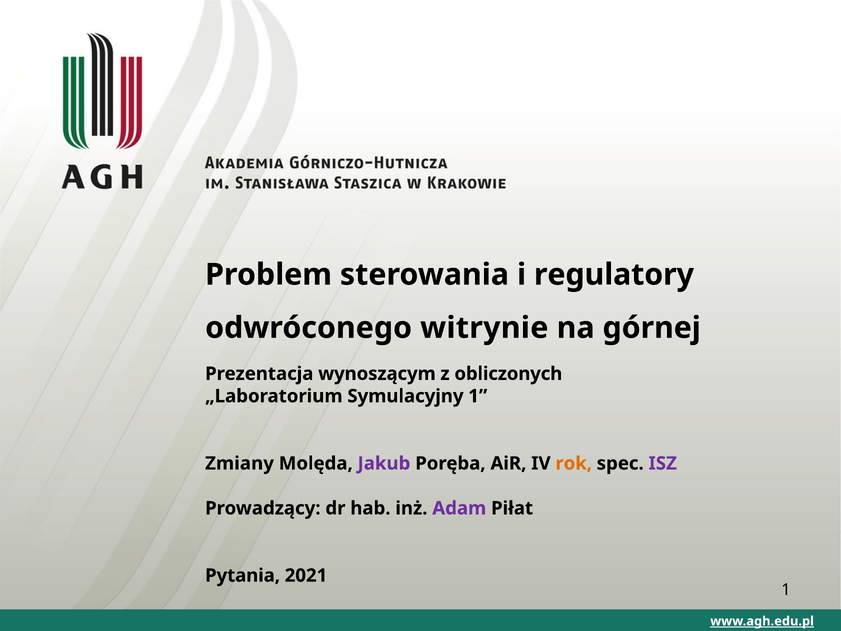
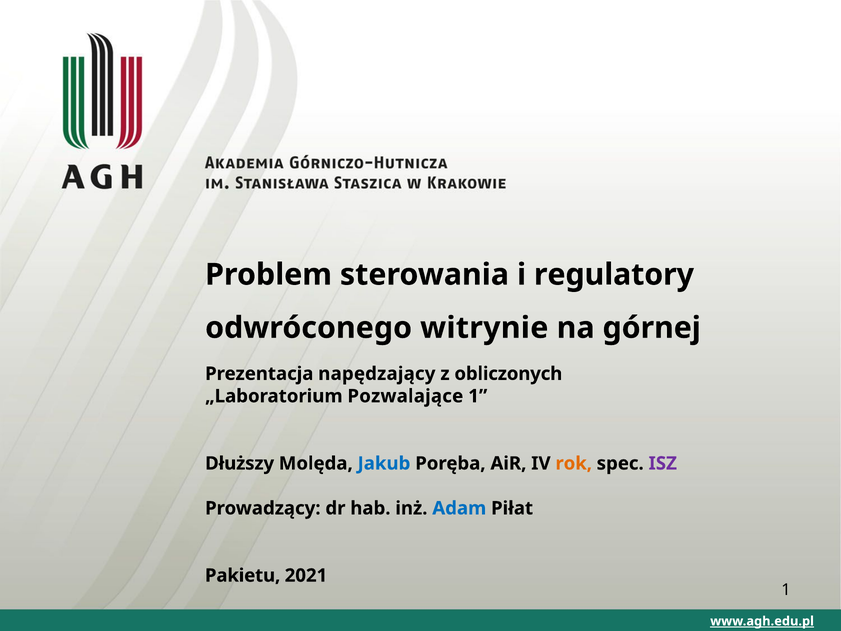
wynoszącym: wynoszącym -> napędzający
Symulacyjny: Symulacyjny -> Pozwalające
Zmiany: Zmiany -> Dłuższy
Jakub colour: purple -> blue
Adam colour: purple -> blue
Pytania: Pytania -> Pakietu
